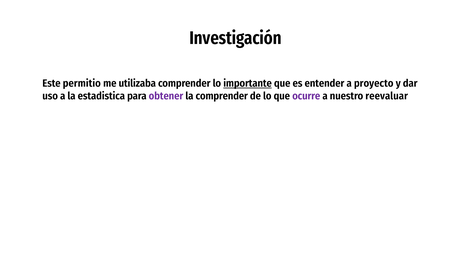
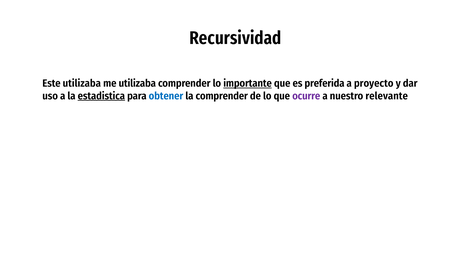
Investigación: Investigación -> Recursividad
Este permitio: permitio -> utilizaba
entender: entender -> preferida
estadistica underline: none -> present
obtener colour: purple -> blue
reevaluar: reevaluar -> relevante
